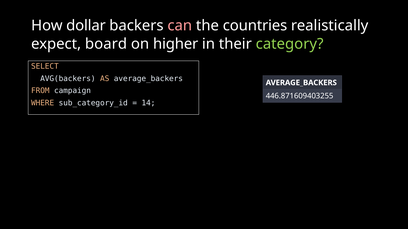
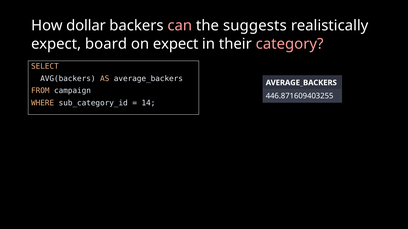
countries: countries -> suggests
on higher: higher -> expect
category colour: light green -> pink
